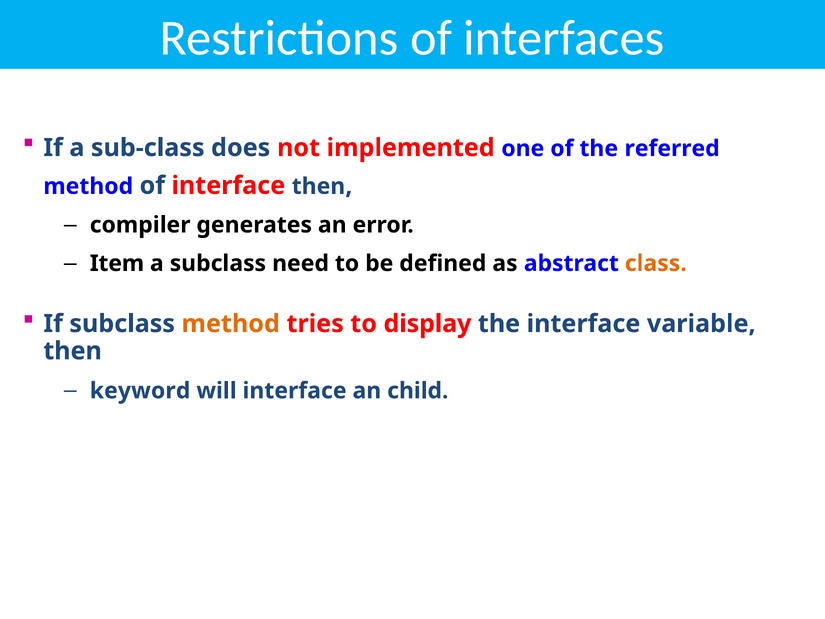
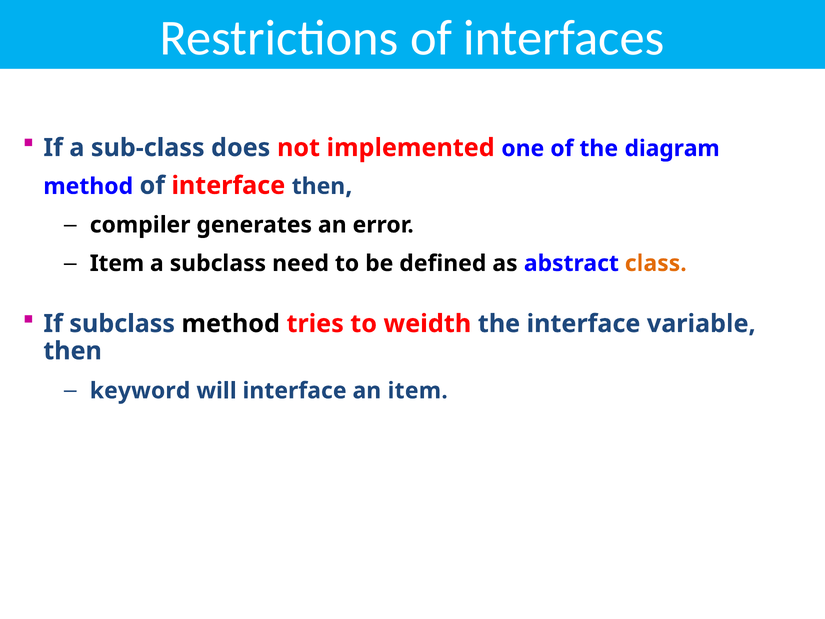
referred: referred -> diagram
method at (231, 324) colour: orange -> black
display: display -> weidth
an child: child -> item
